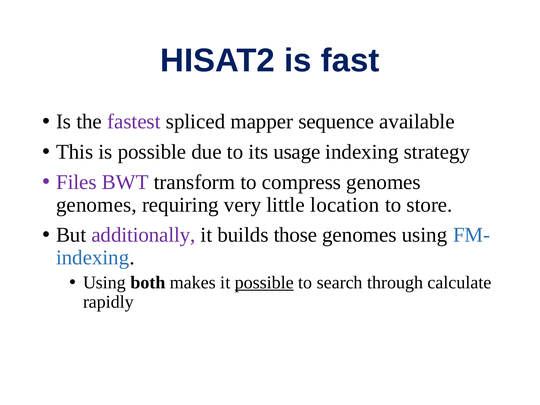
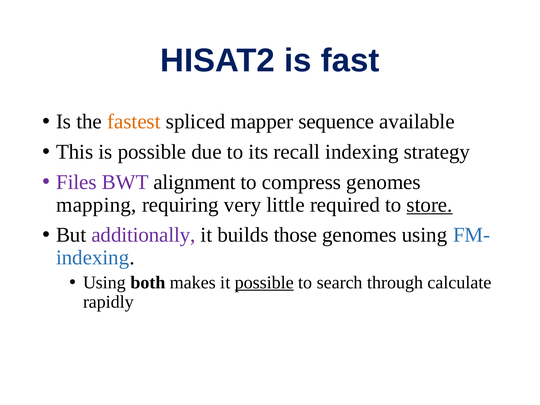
fastest colour: purple -> orange
usage: usage -> recall
transform: transform -> alignment
genomes at (96, 205): genomes -> mapping
location: location -> required
store underline: none -> present
